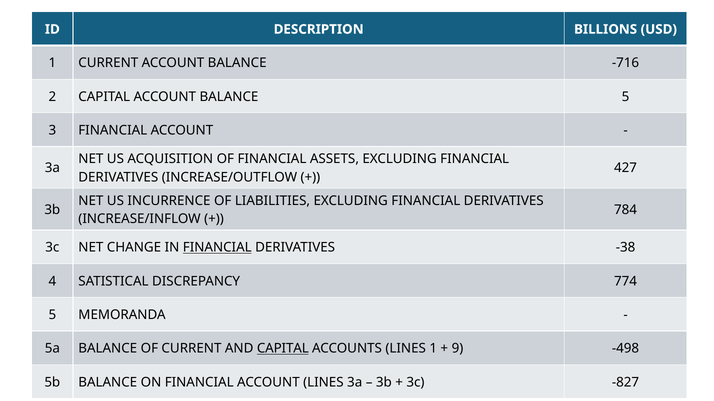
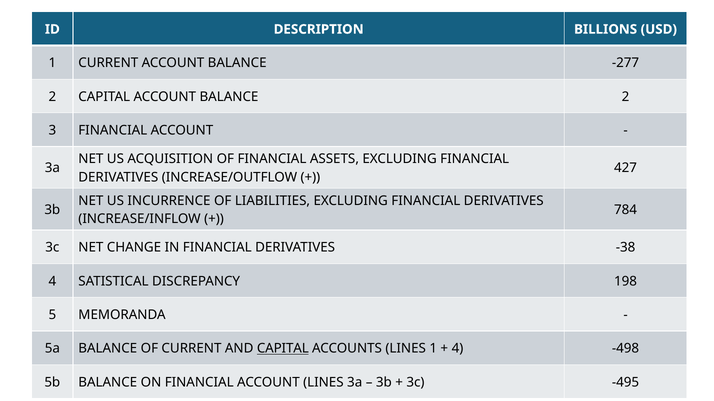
-716: -716 -> -277
BALANCE 5: 5 -> 2
FINANCIAL at (217, 248) underline: present -> none
774: 774 -> 198
9 at (457, 349): 9 -> 4
-827: -827 -> -495
